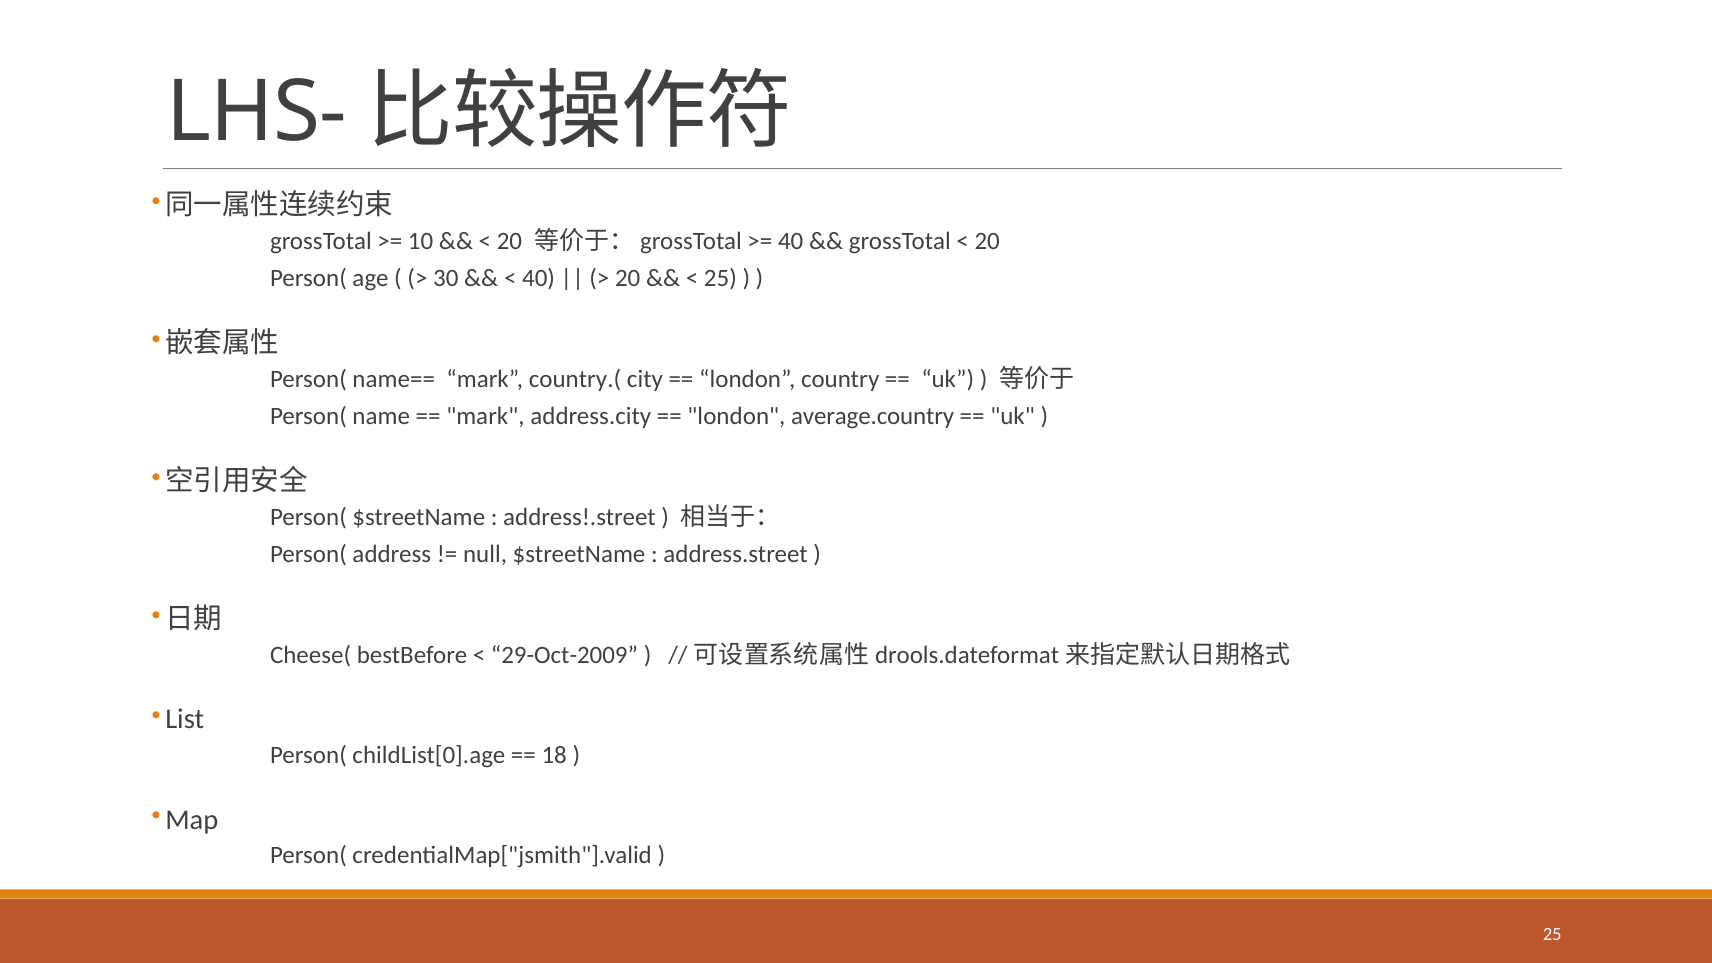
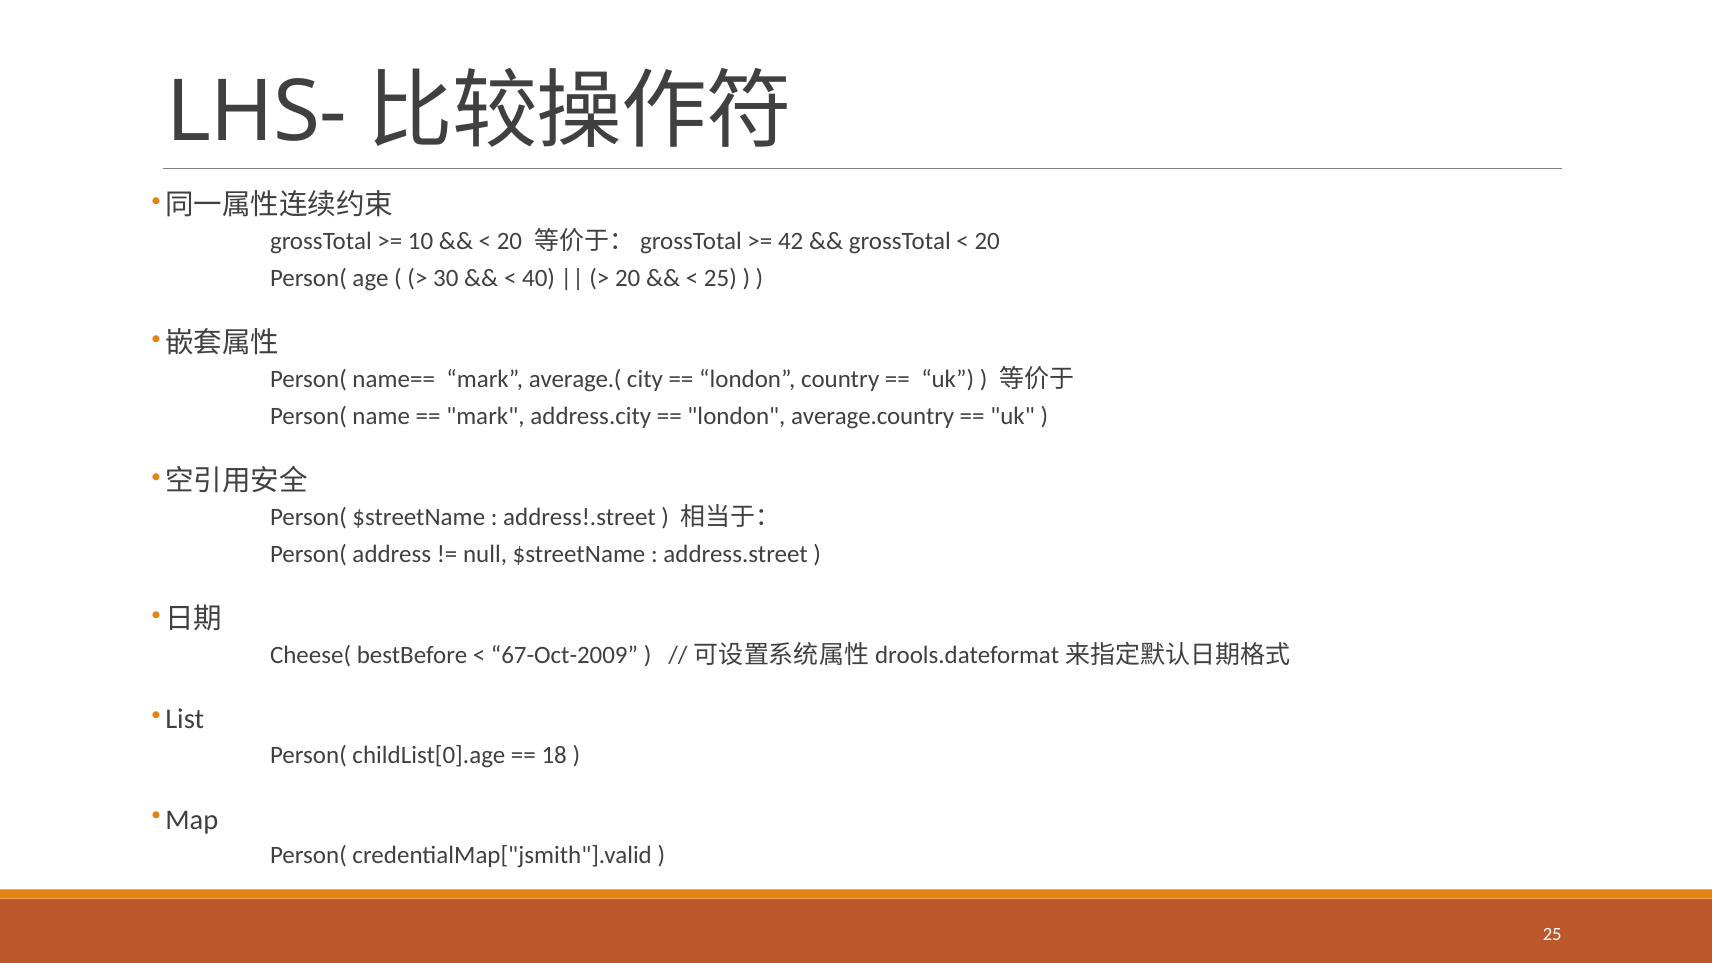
40 at (791, 241): 40 -> 42
country.(: country.( -> average.(
29-Oct-2009: 29-Oct-2009 -> 67-Oct-2009
